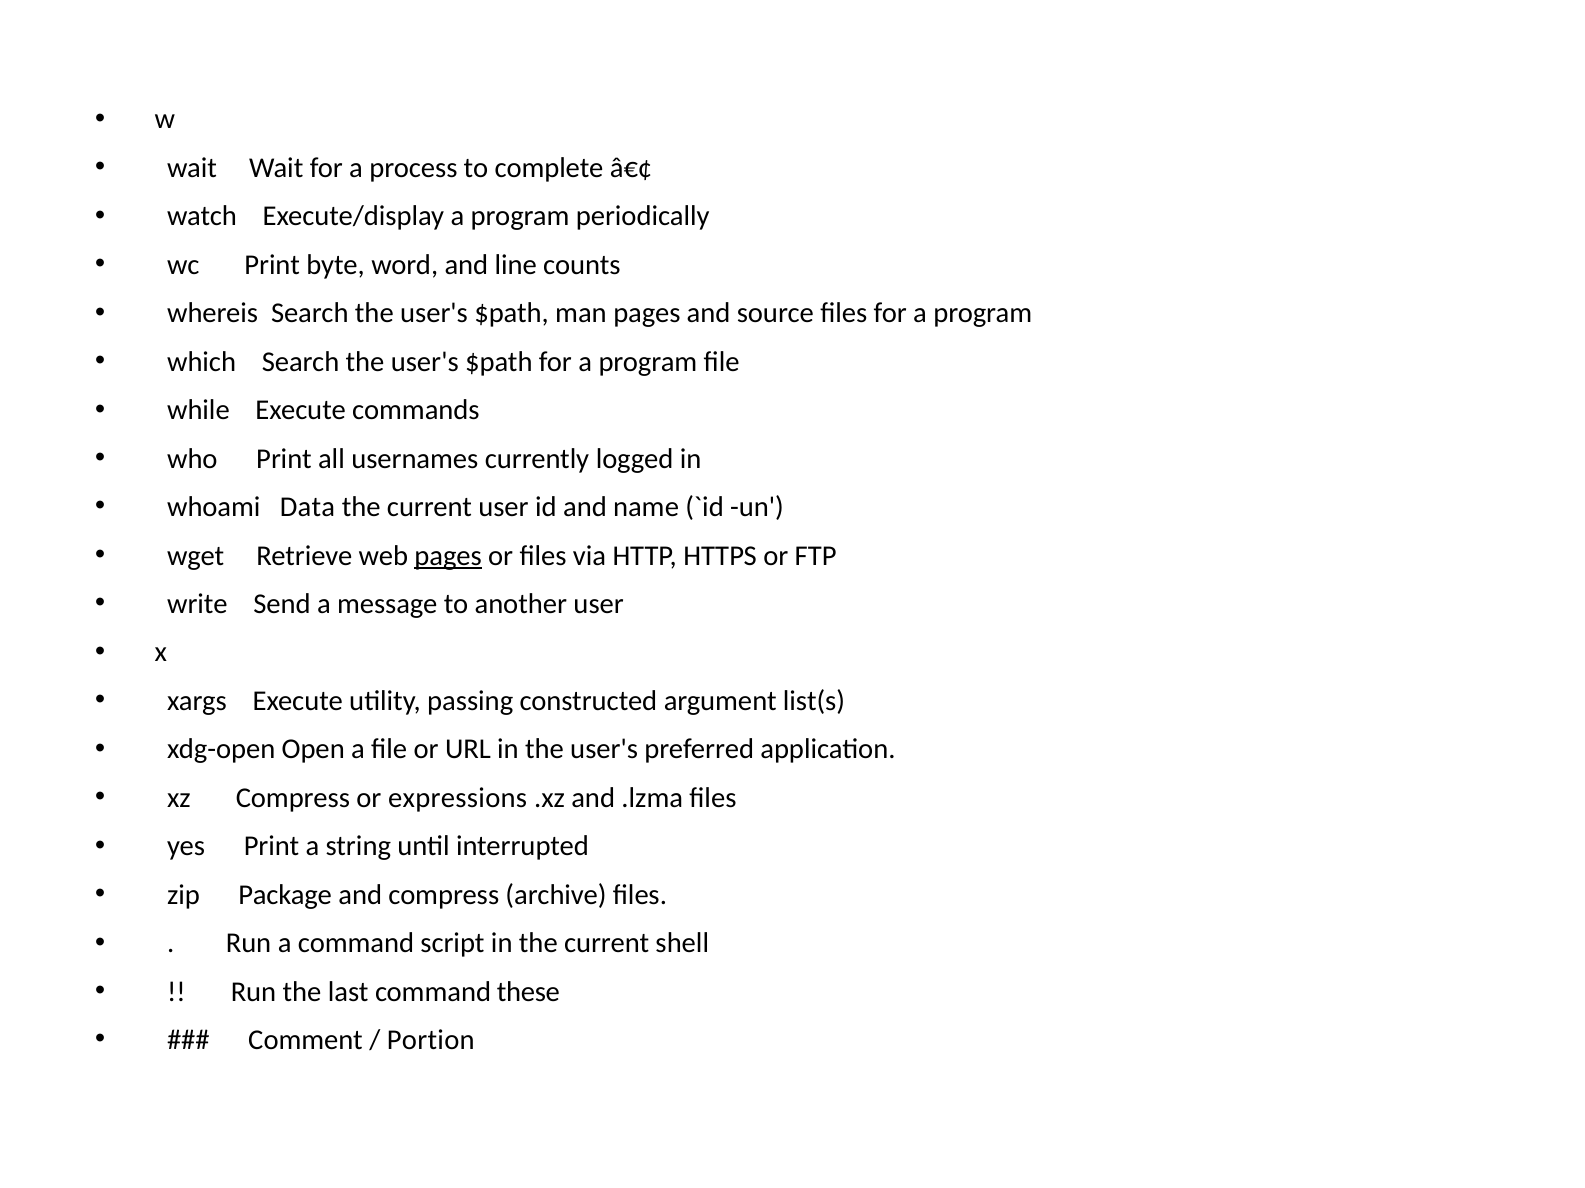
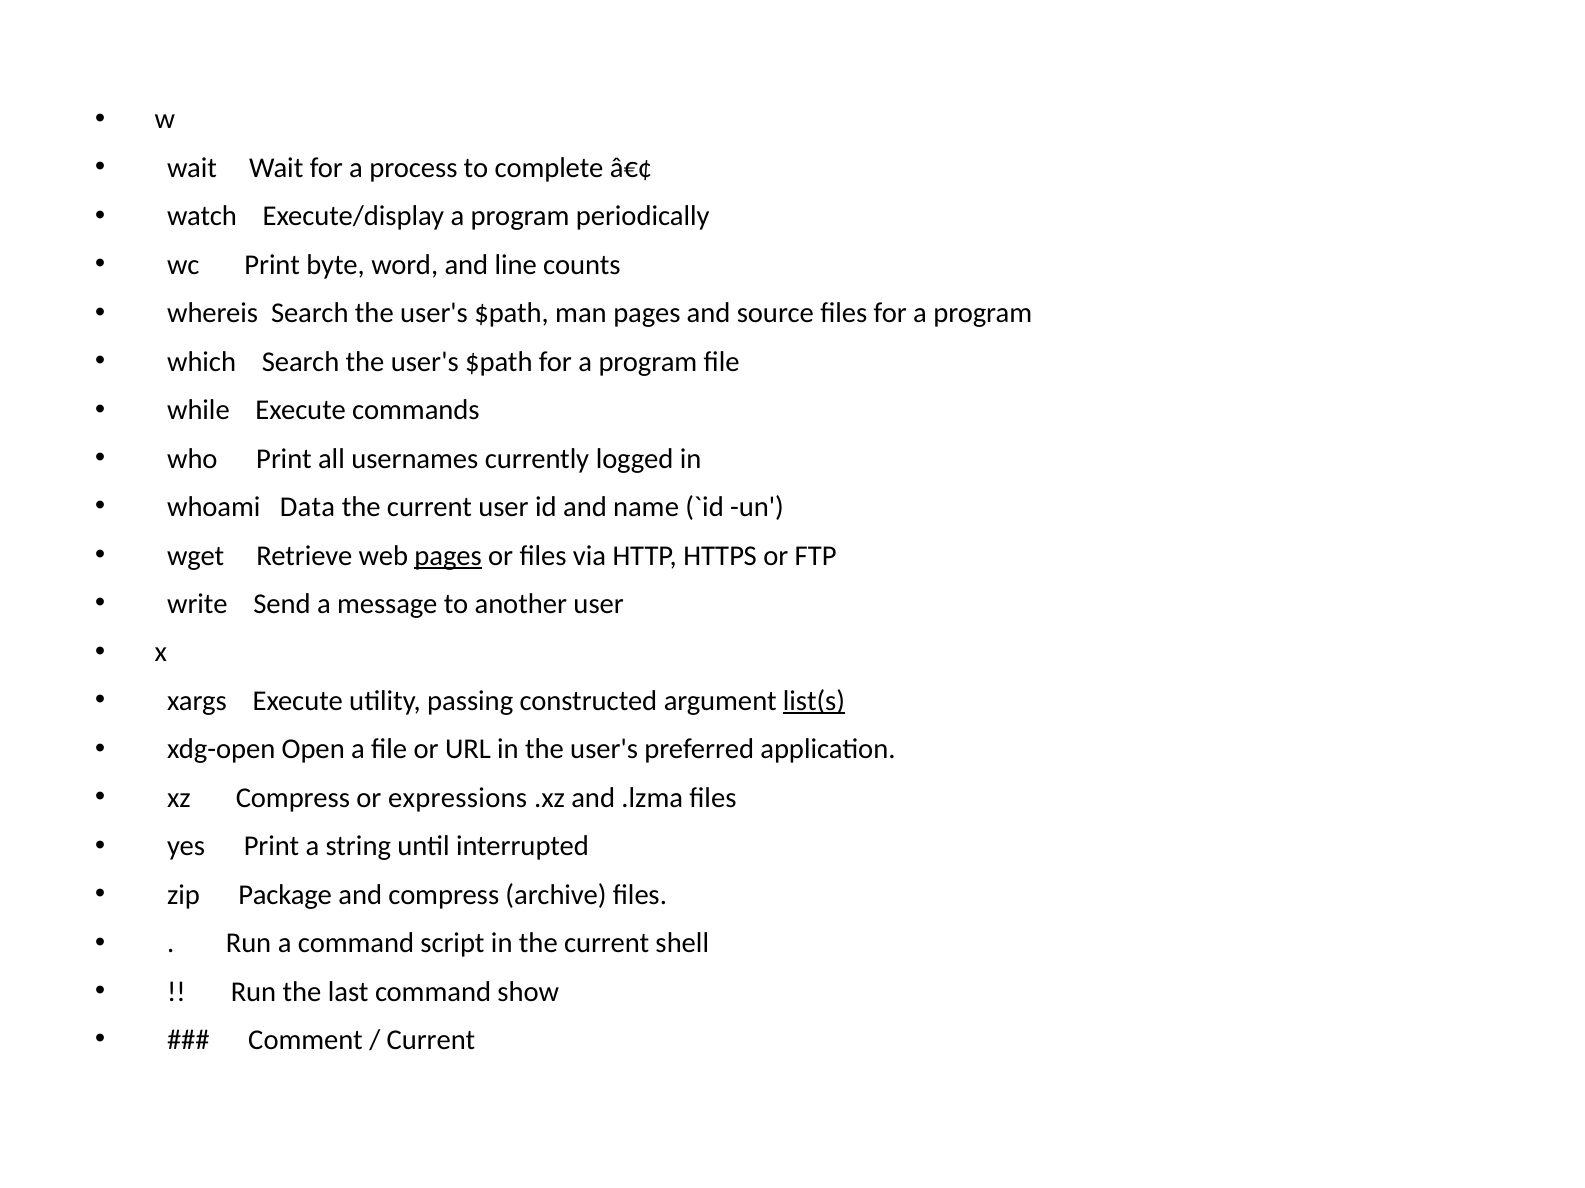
list(s underline: none -> present
these: these -> show
Portion at (431, 1041): Portion -> Current
